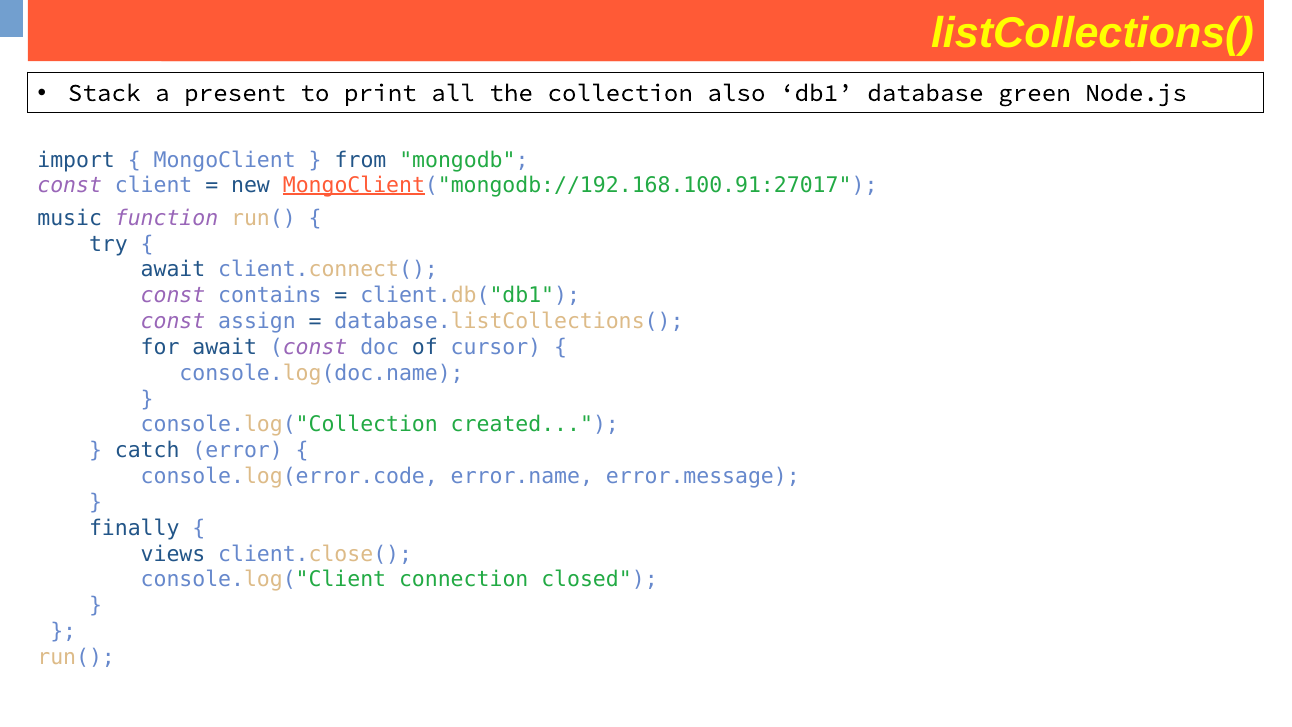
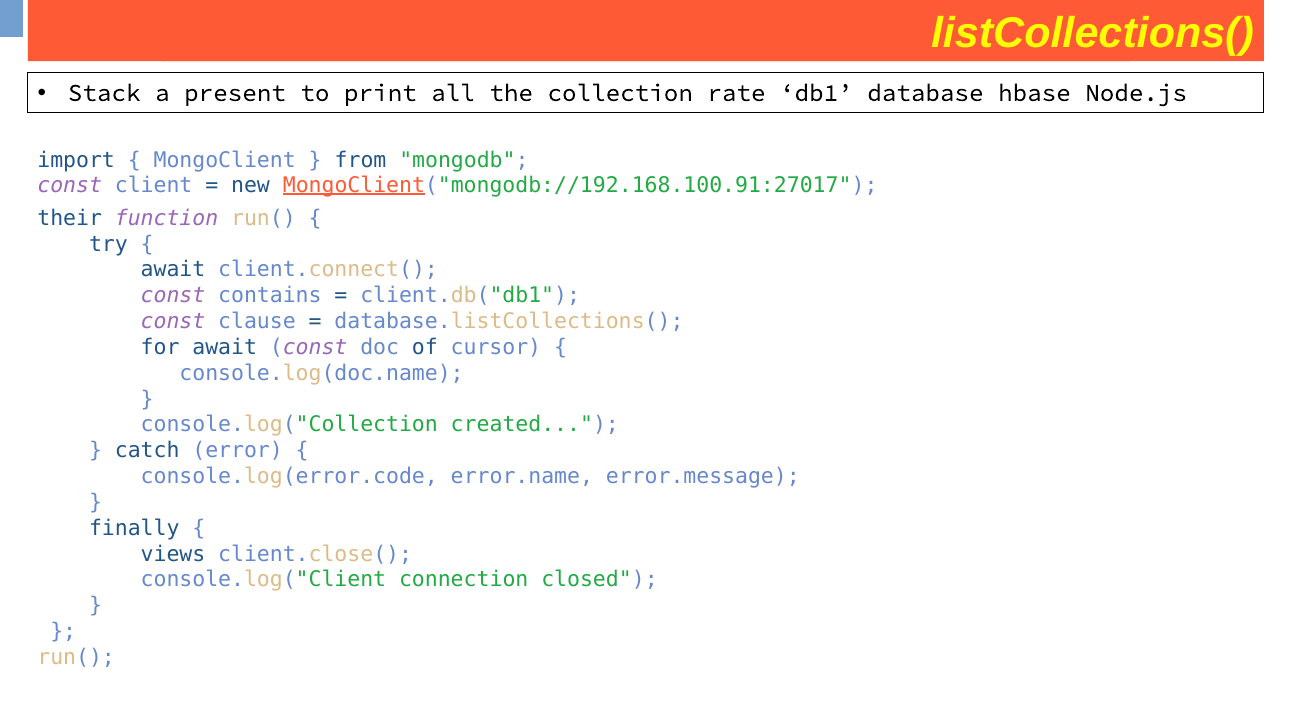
also: also -> rate
green: green -> hbase
music: music -> their
assign: assign -> clause
